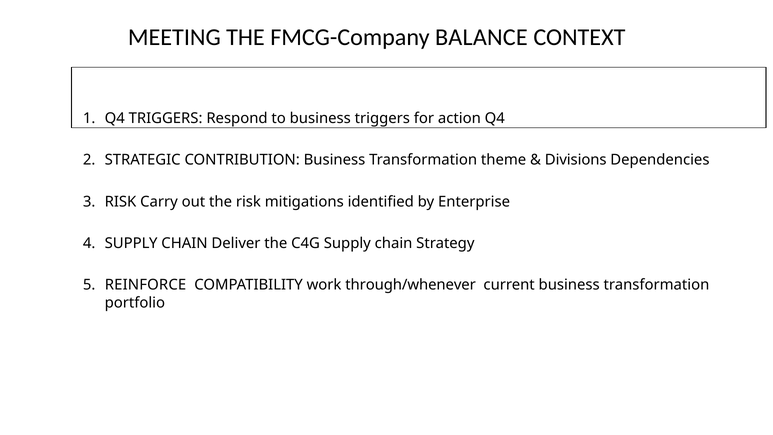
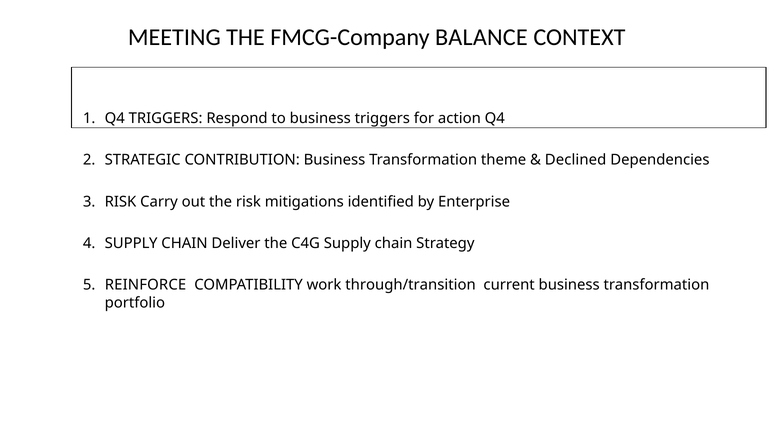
Divisions: Divisions -> Declined
through/whenever: through/whenever -> through/transition
